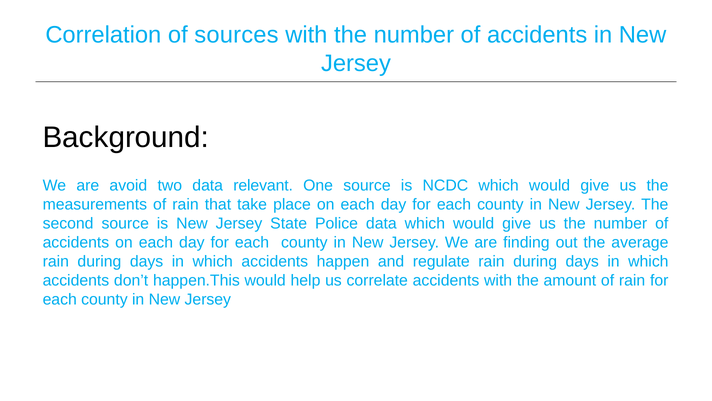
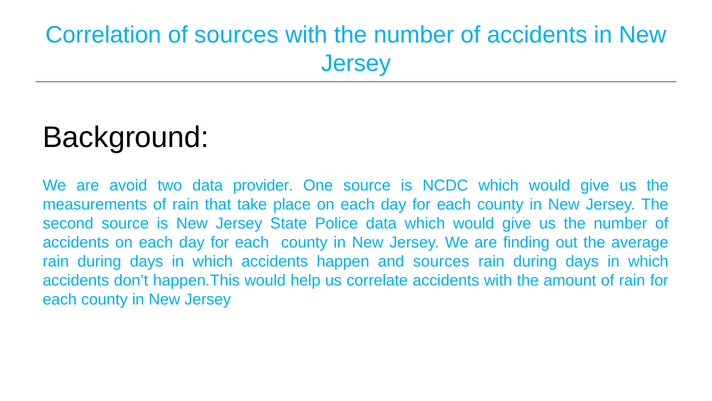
relevant: relevant -> provider
and regulate: regulate -> sources
